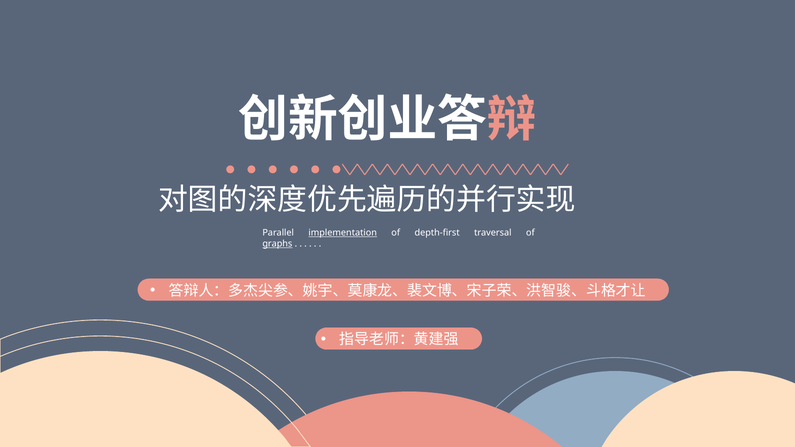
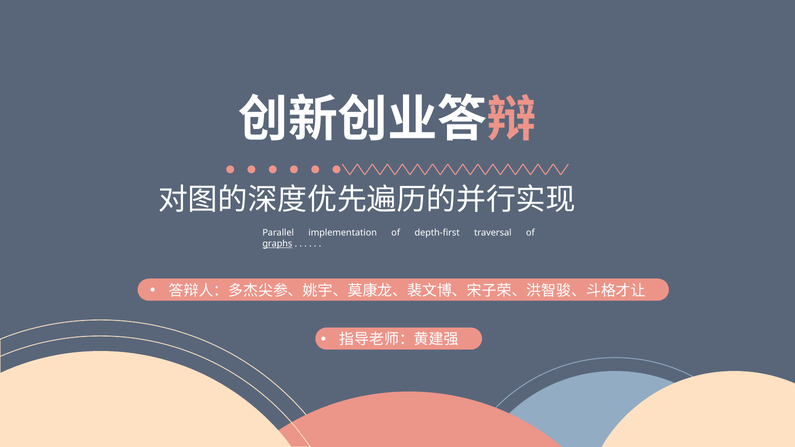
implementation underline: present -> none
